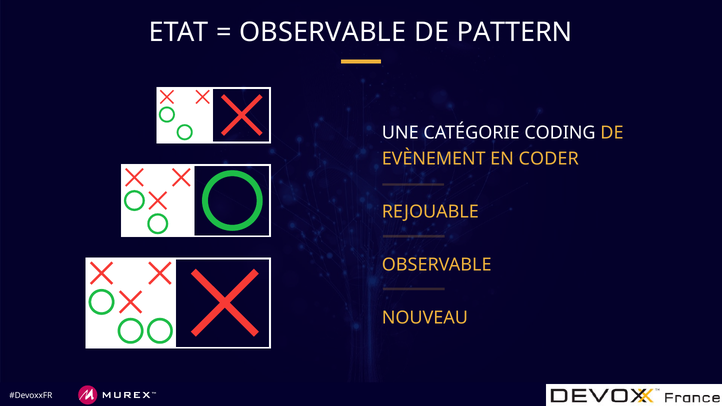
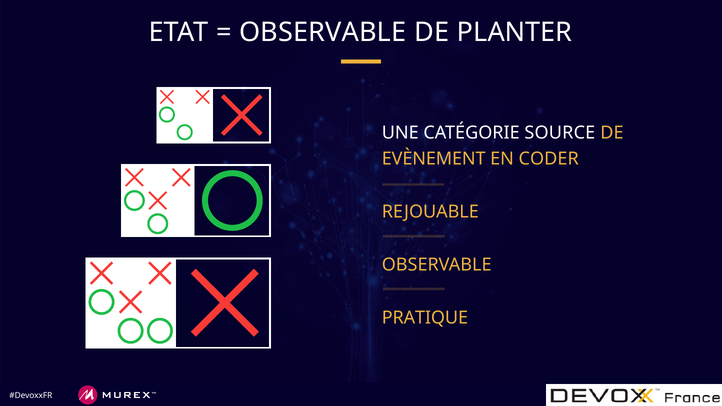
PATTERN: PATTERN -> PLANTER
CODING: CODING -> SOURCE
NOUVEAU: NOUVEAU -> PRATIQUE
